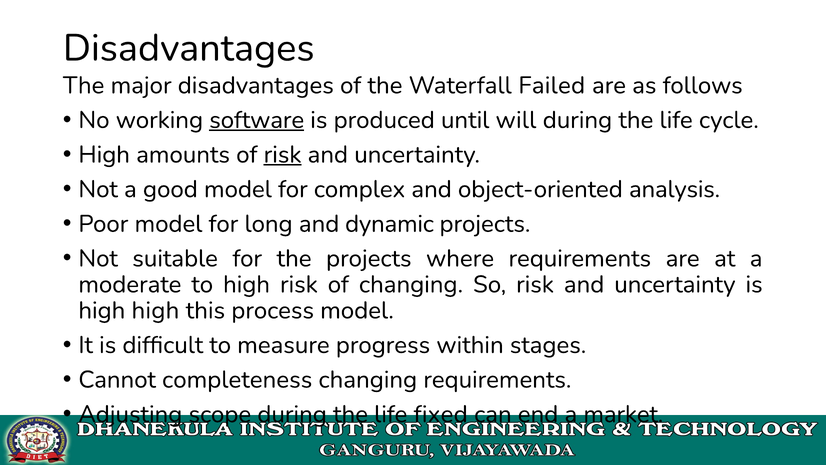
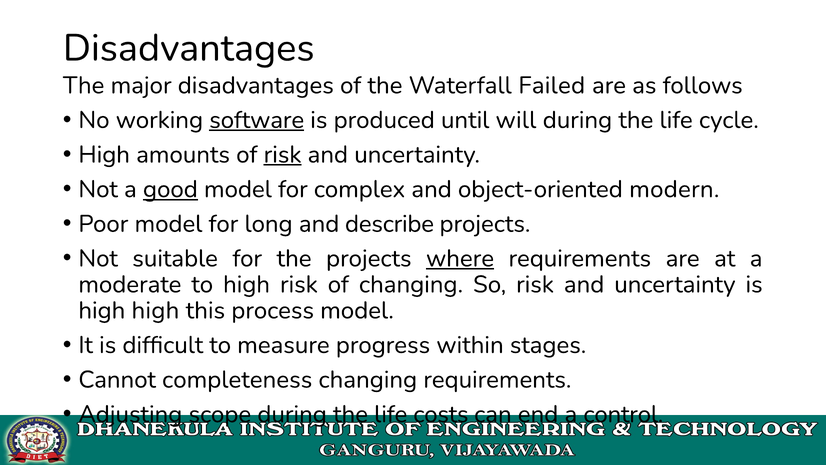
good underline: none -> present
analysis: analysis -> modern
dynamic: dynamic -> describe
where underline: none -> present
fixed: fixed -> costs
market: market -> control
